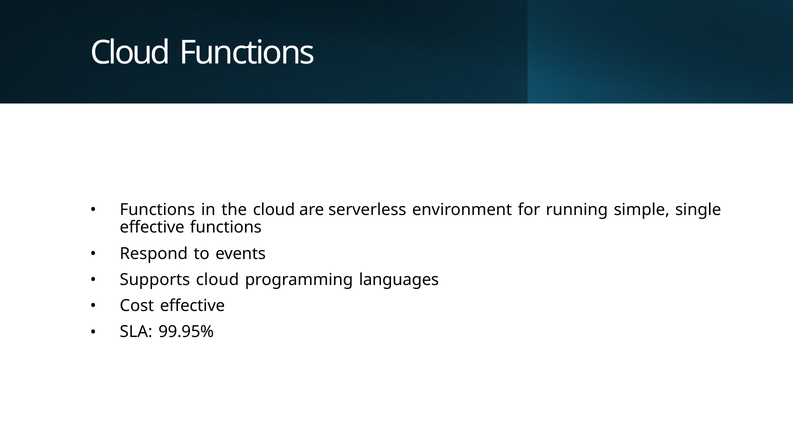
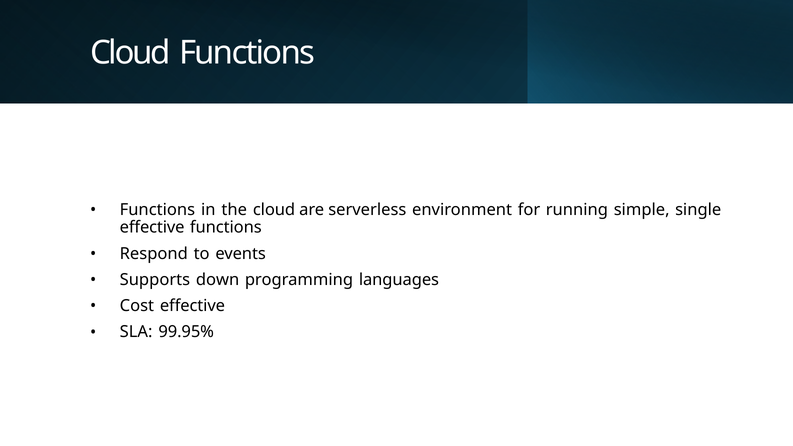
Supports cloud: cloud -> down
